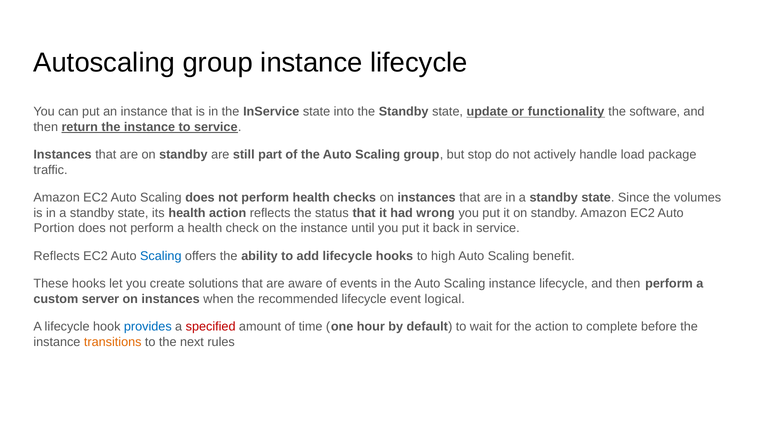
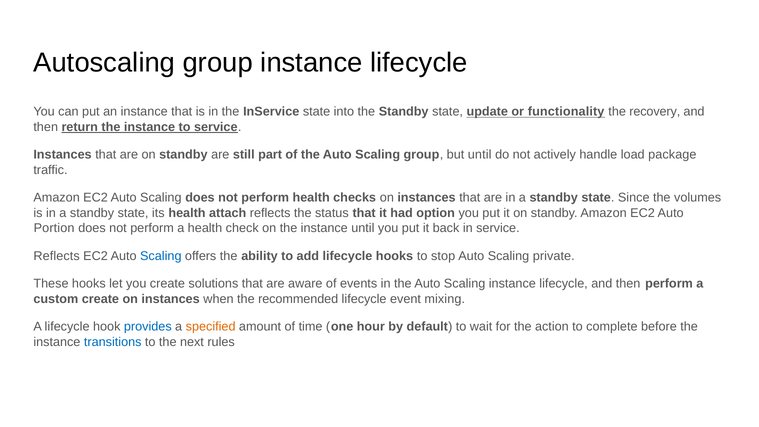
software: software -> recovery
but stop: stop -> until
health action: action -> attach
wrong: wrong -> option
high: high -> stop
benefit: benefit -> private
custom server: server -> create
logical: logical -> mixing
specified colour: red -> orange
transitions colour: orange -> blue
